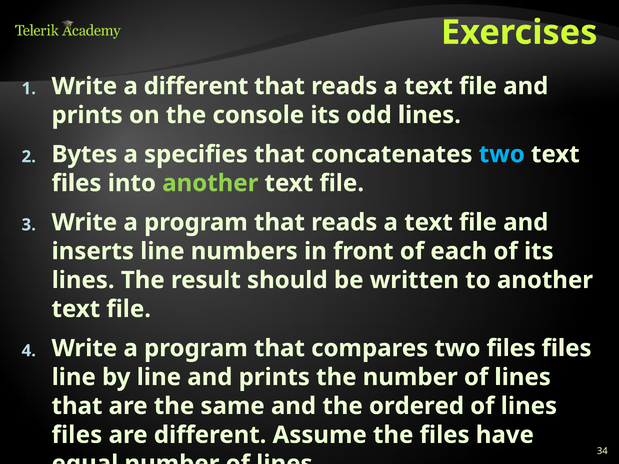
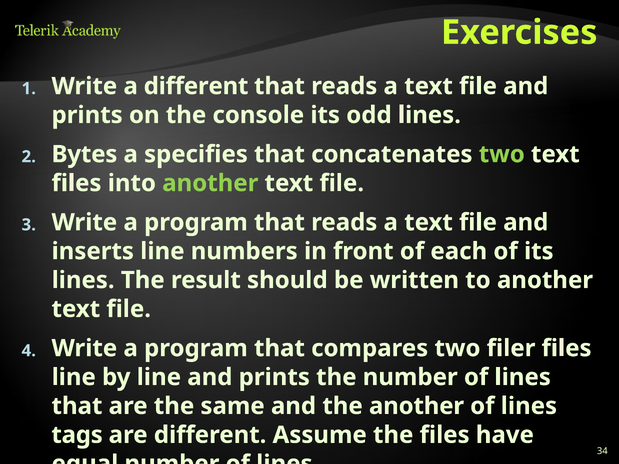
two at (502, 154) colour: light blue -> light green
two files: files -> filer
the ordered: ordered -> another
files at (77, 435): files -> tags
